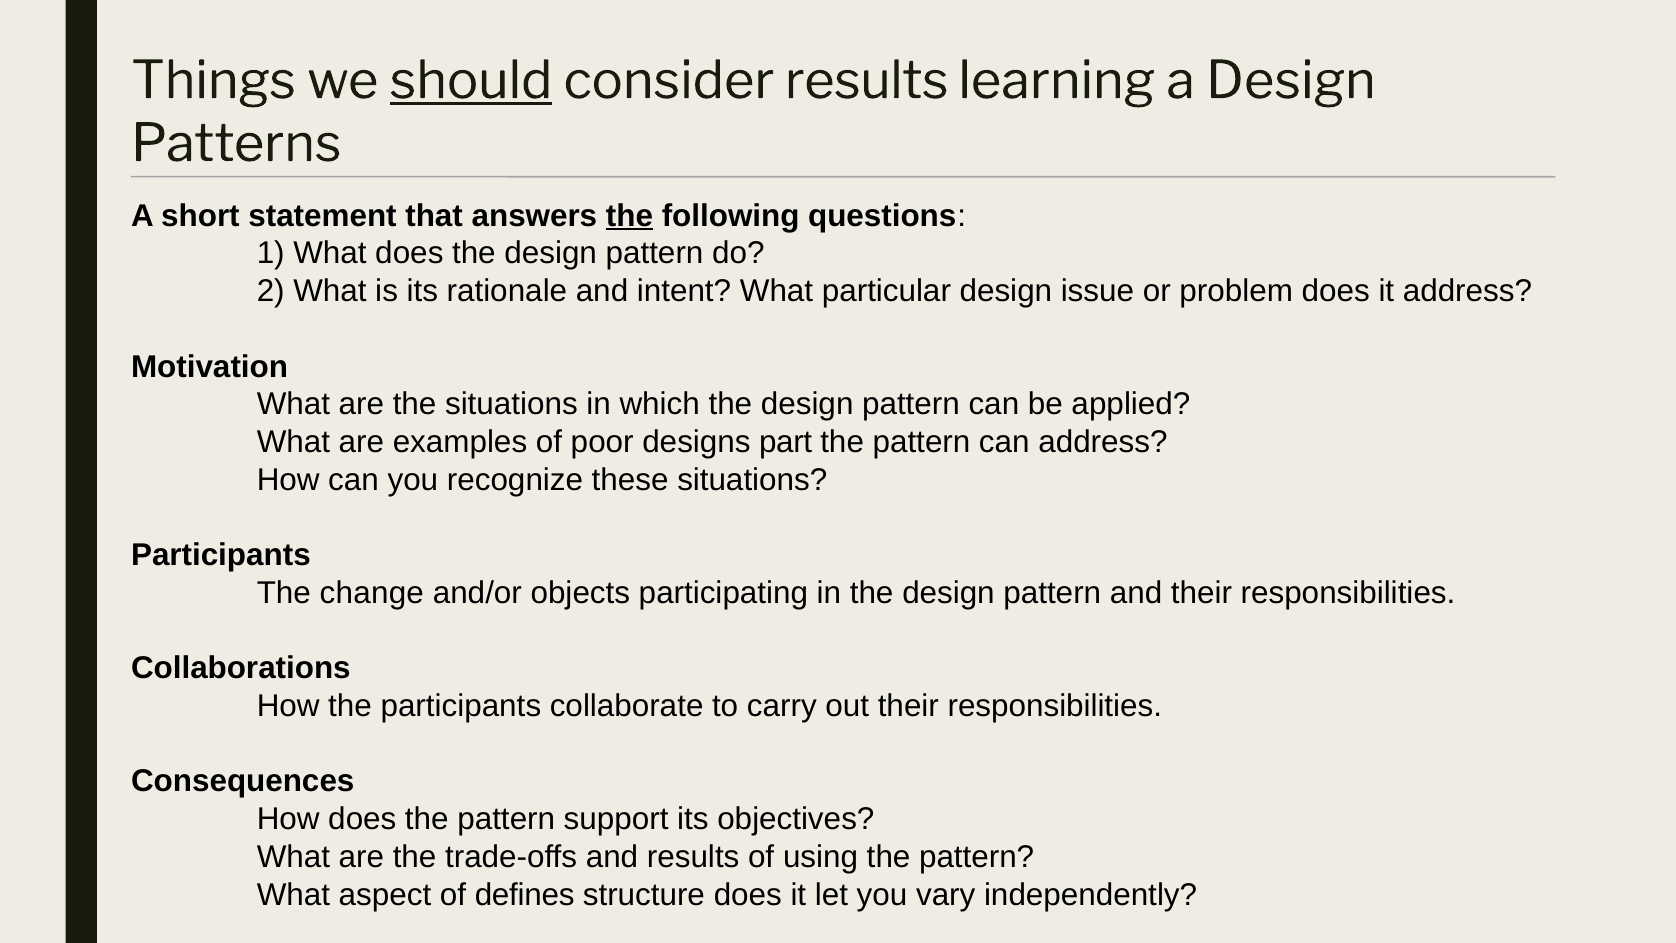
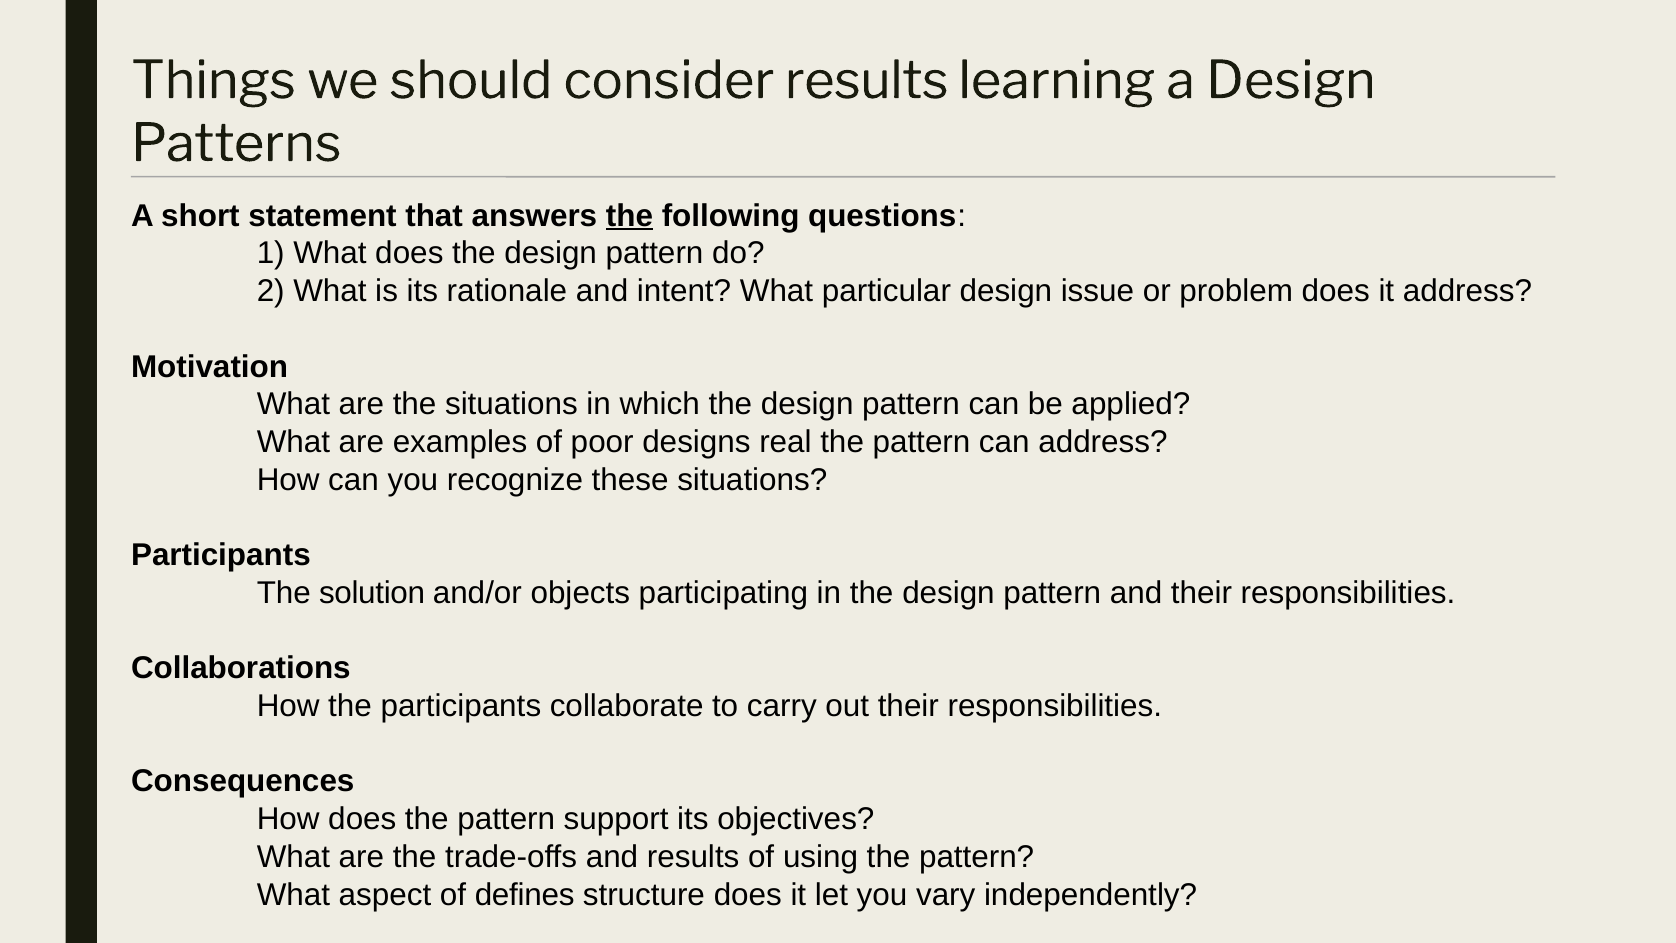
should underline: present -> none
part: part -> real
change: change -> solution
